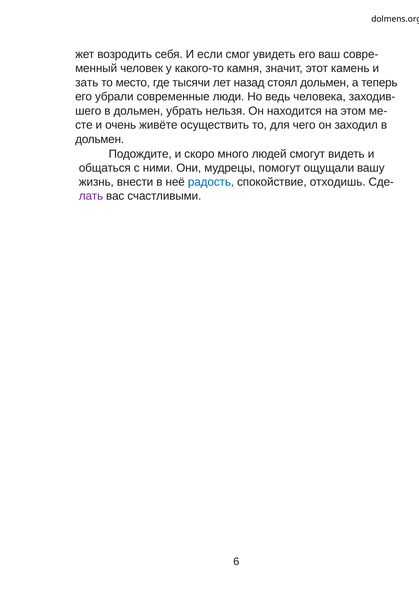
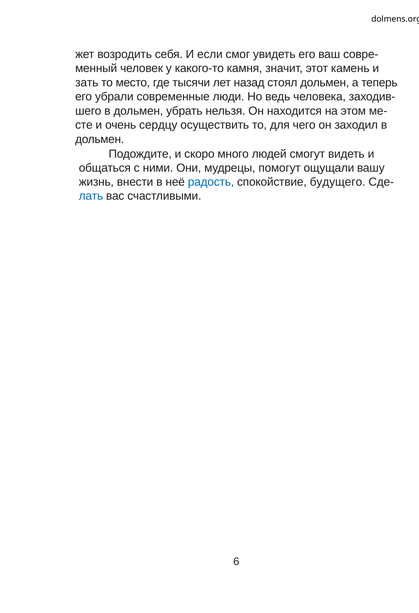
живёте: живёте -> сердцу
отходишь: отходишь -> будущего
лать colour: purple -> blue
